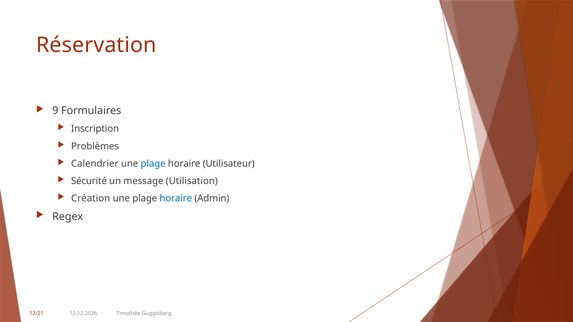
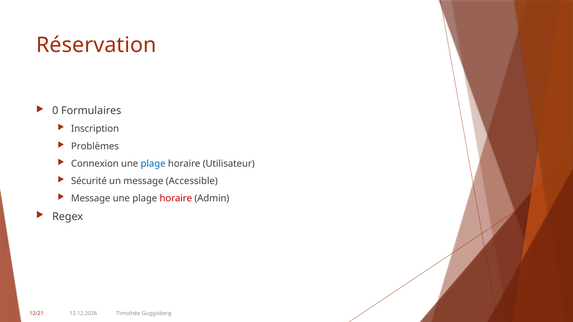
9: 9 -> 0
Calendrier: Calendrier -> Connexion
Utilisation: Utilisation -> Accessible
Création at (91, 199): Création -> Message
horaire at (176, 199) colour: blue -> red
